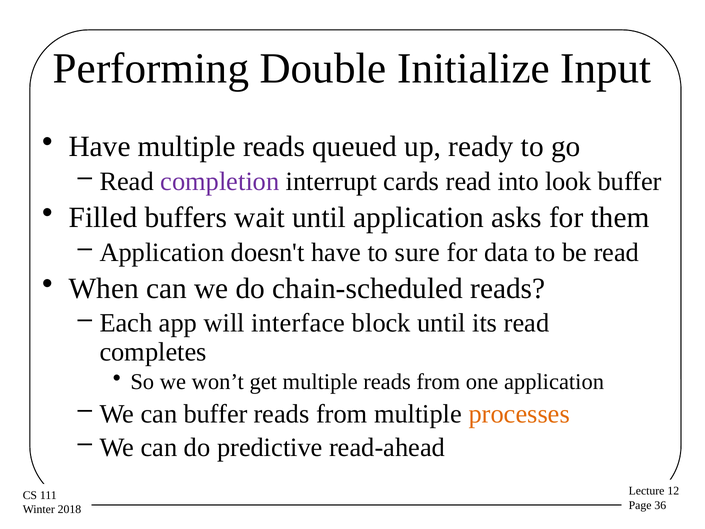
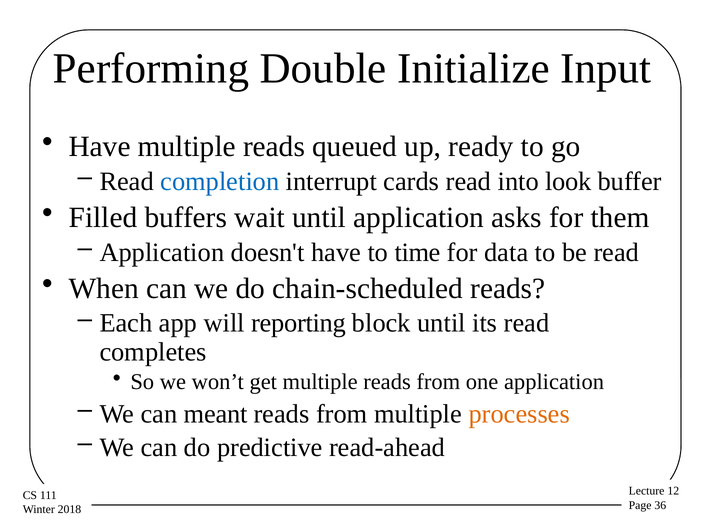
completion colour: purple -> blue
sure: sure -> time
interface: interface -> reporting
can buffer: buffer -> meant
